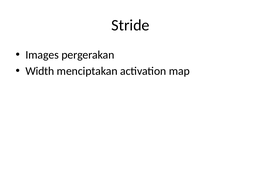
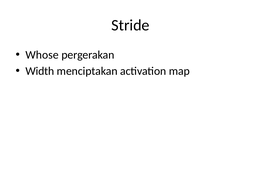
Images: Images -> Whose
